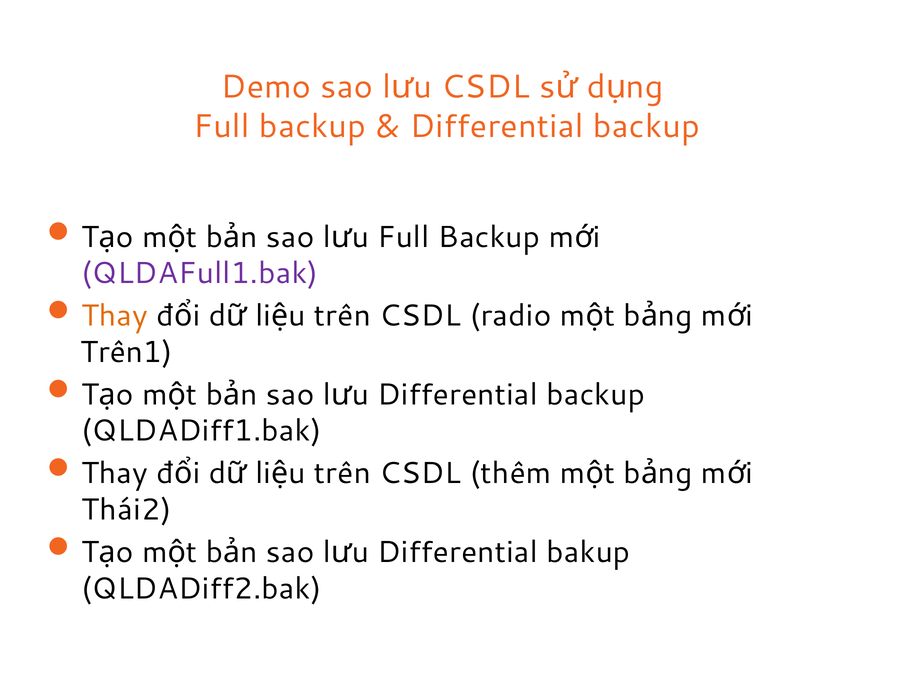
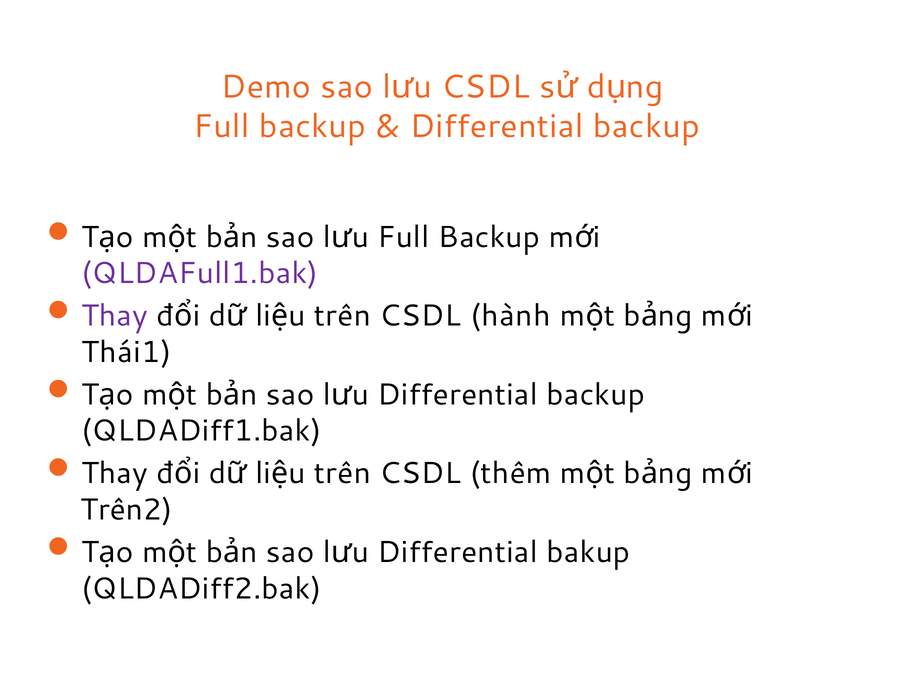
Thay at (114, 316) colour: orange -> purple
radio: radio -> hành
Trên1: Trên1 -> Thái1
Thái2: Thái2 -> Trên2
